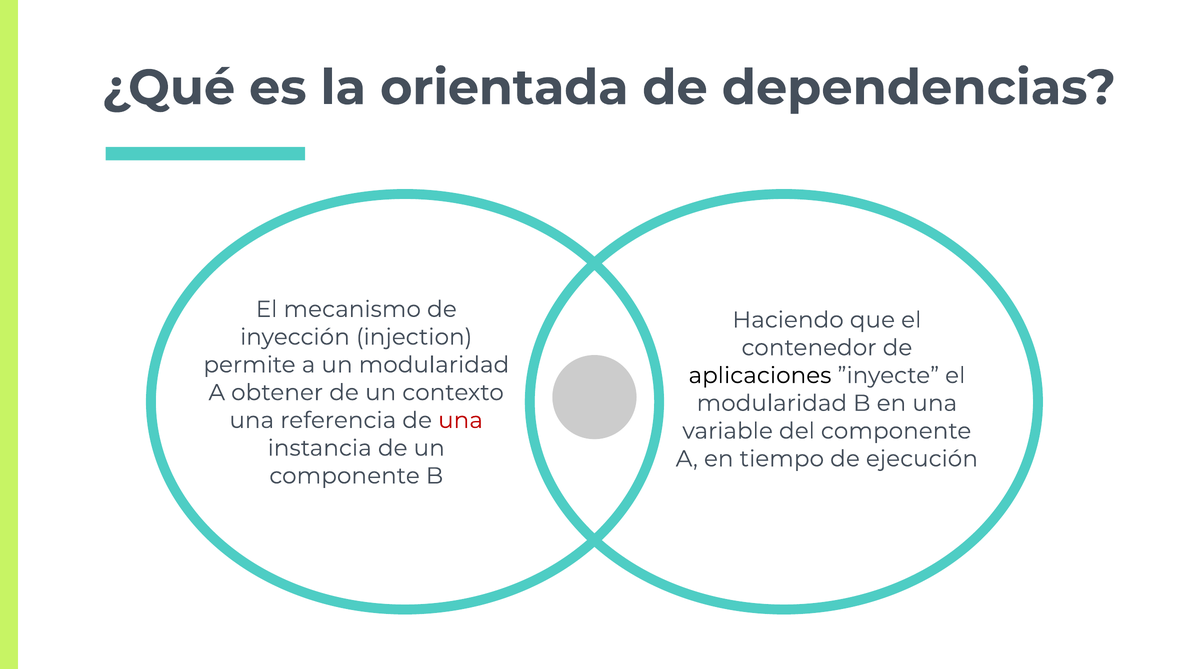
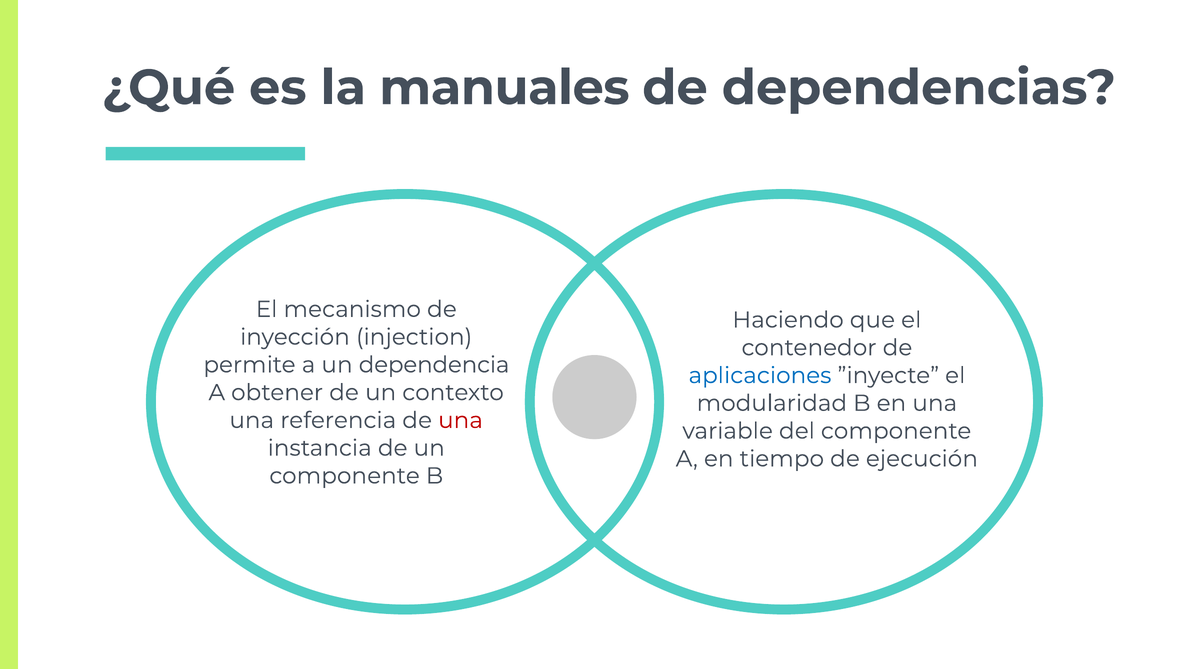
orientada: orientada -> manuales
un modularidad: modularidad -> dependencia
aplicaciones colour: black -> blue
